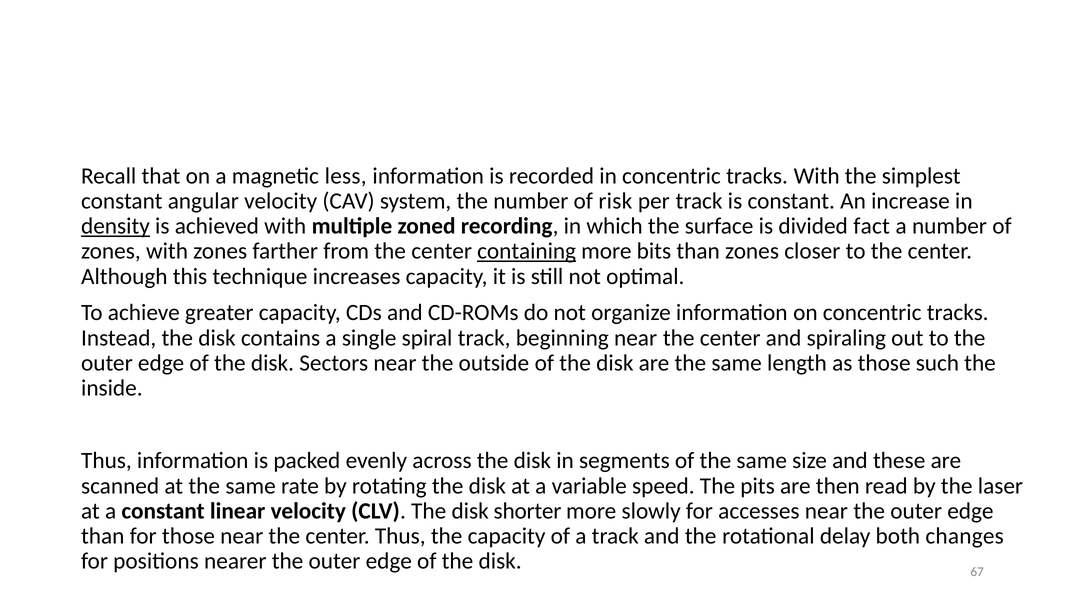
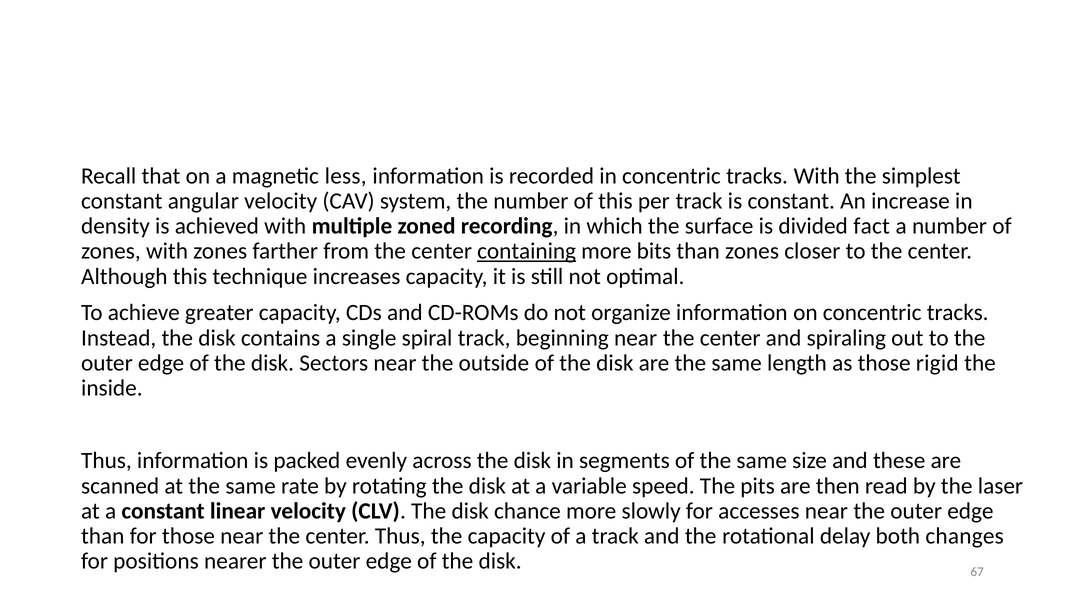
of risk: risk -> this
density underline: present -> none
such: such -> rigid
shorter: shorter -> chance
